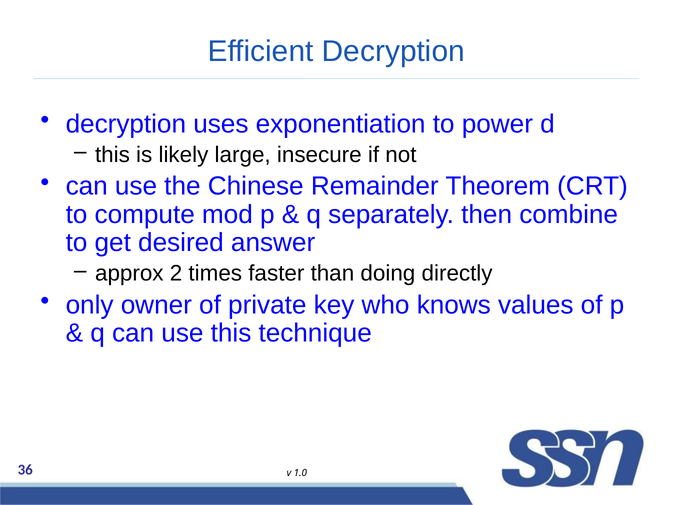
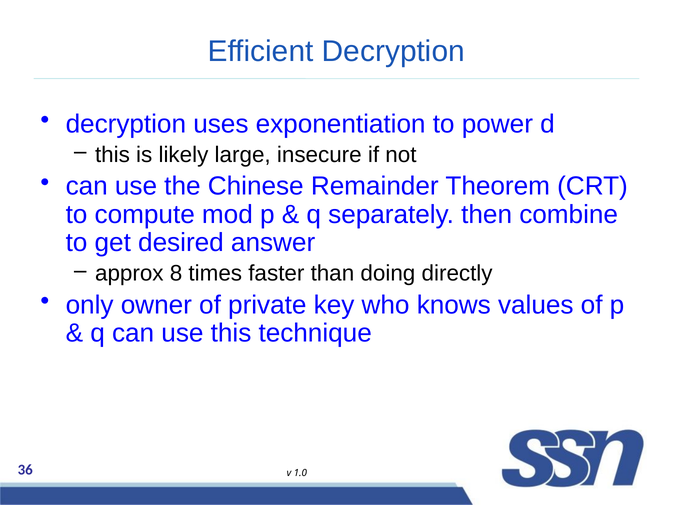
2: 2 -> 8
